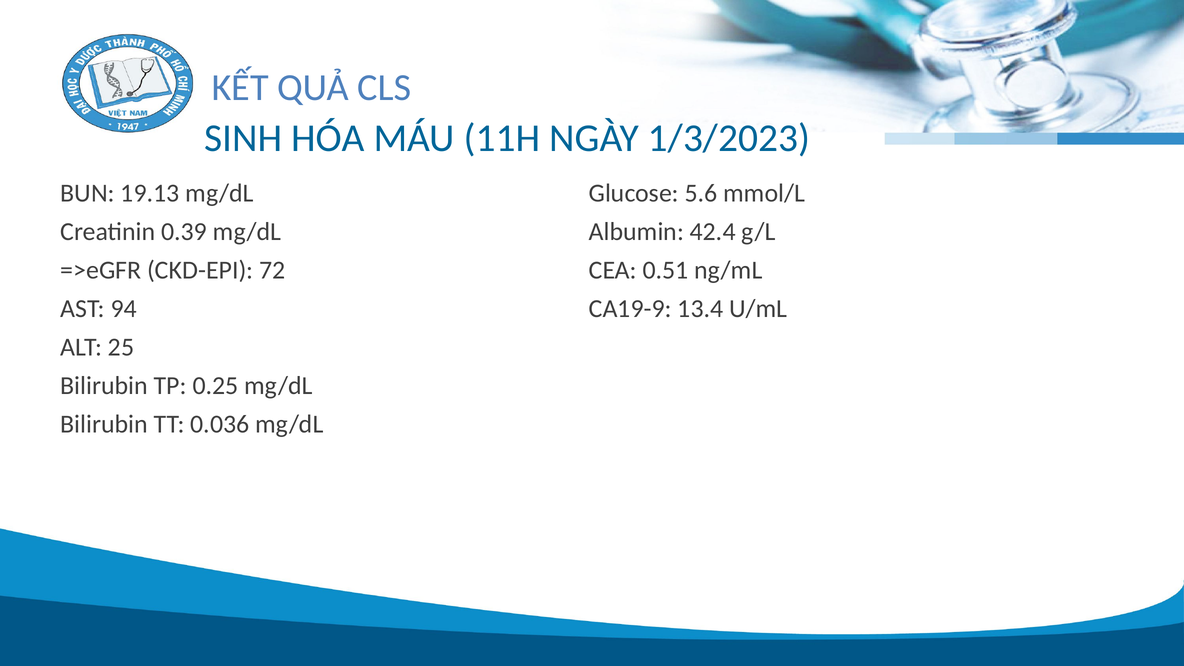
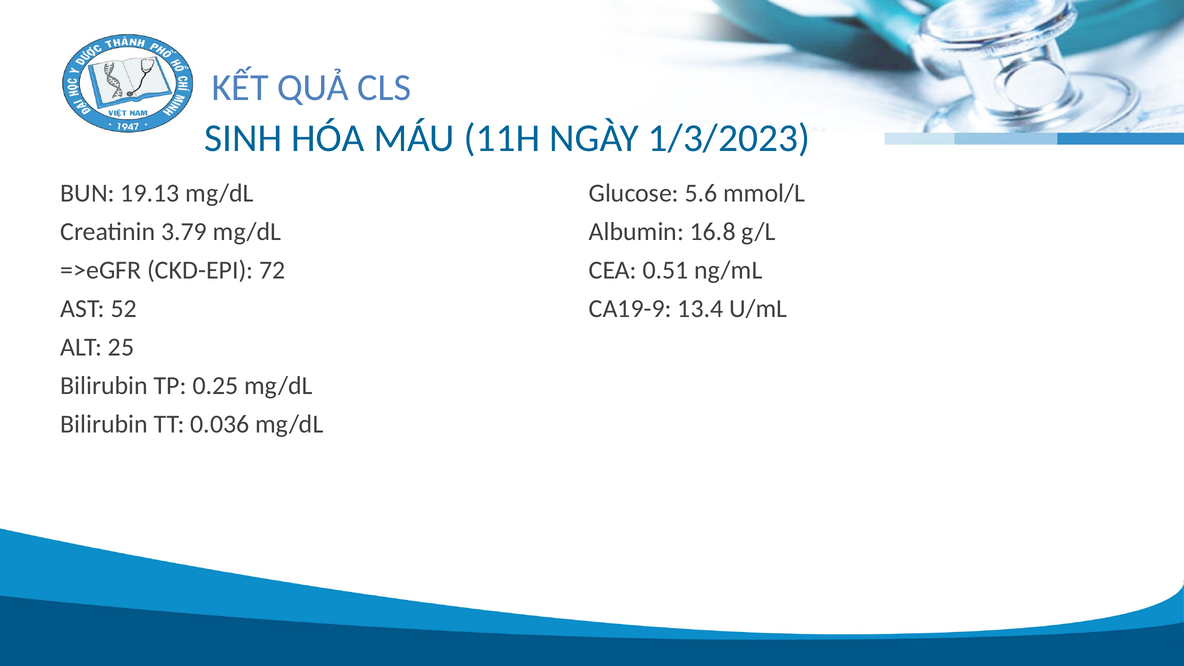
0.39: 0.39 -> 3.79
42.4: 42.4 -> 16.8
94: 94 -> 52
